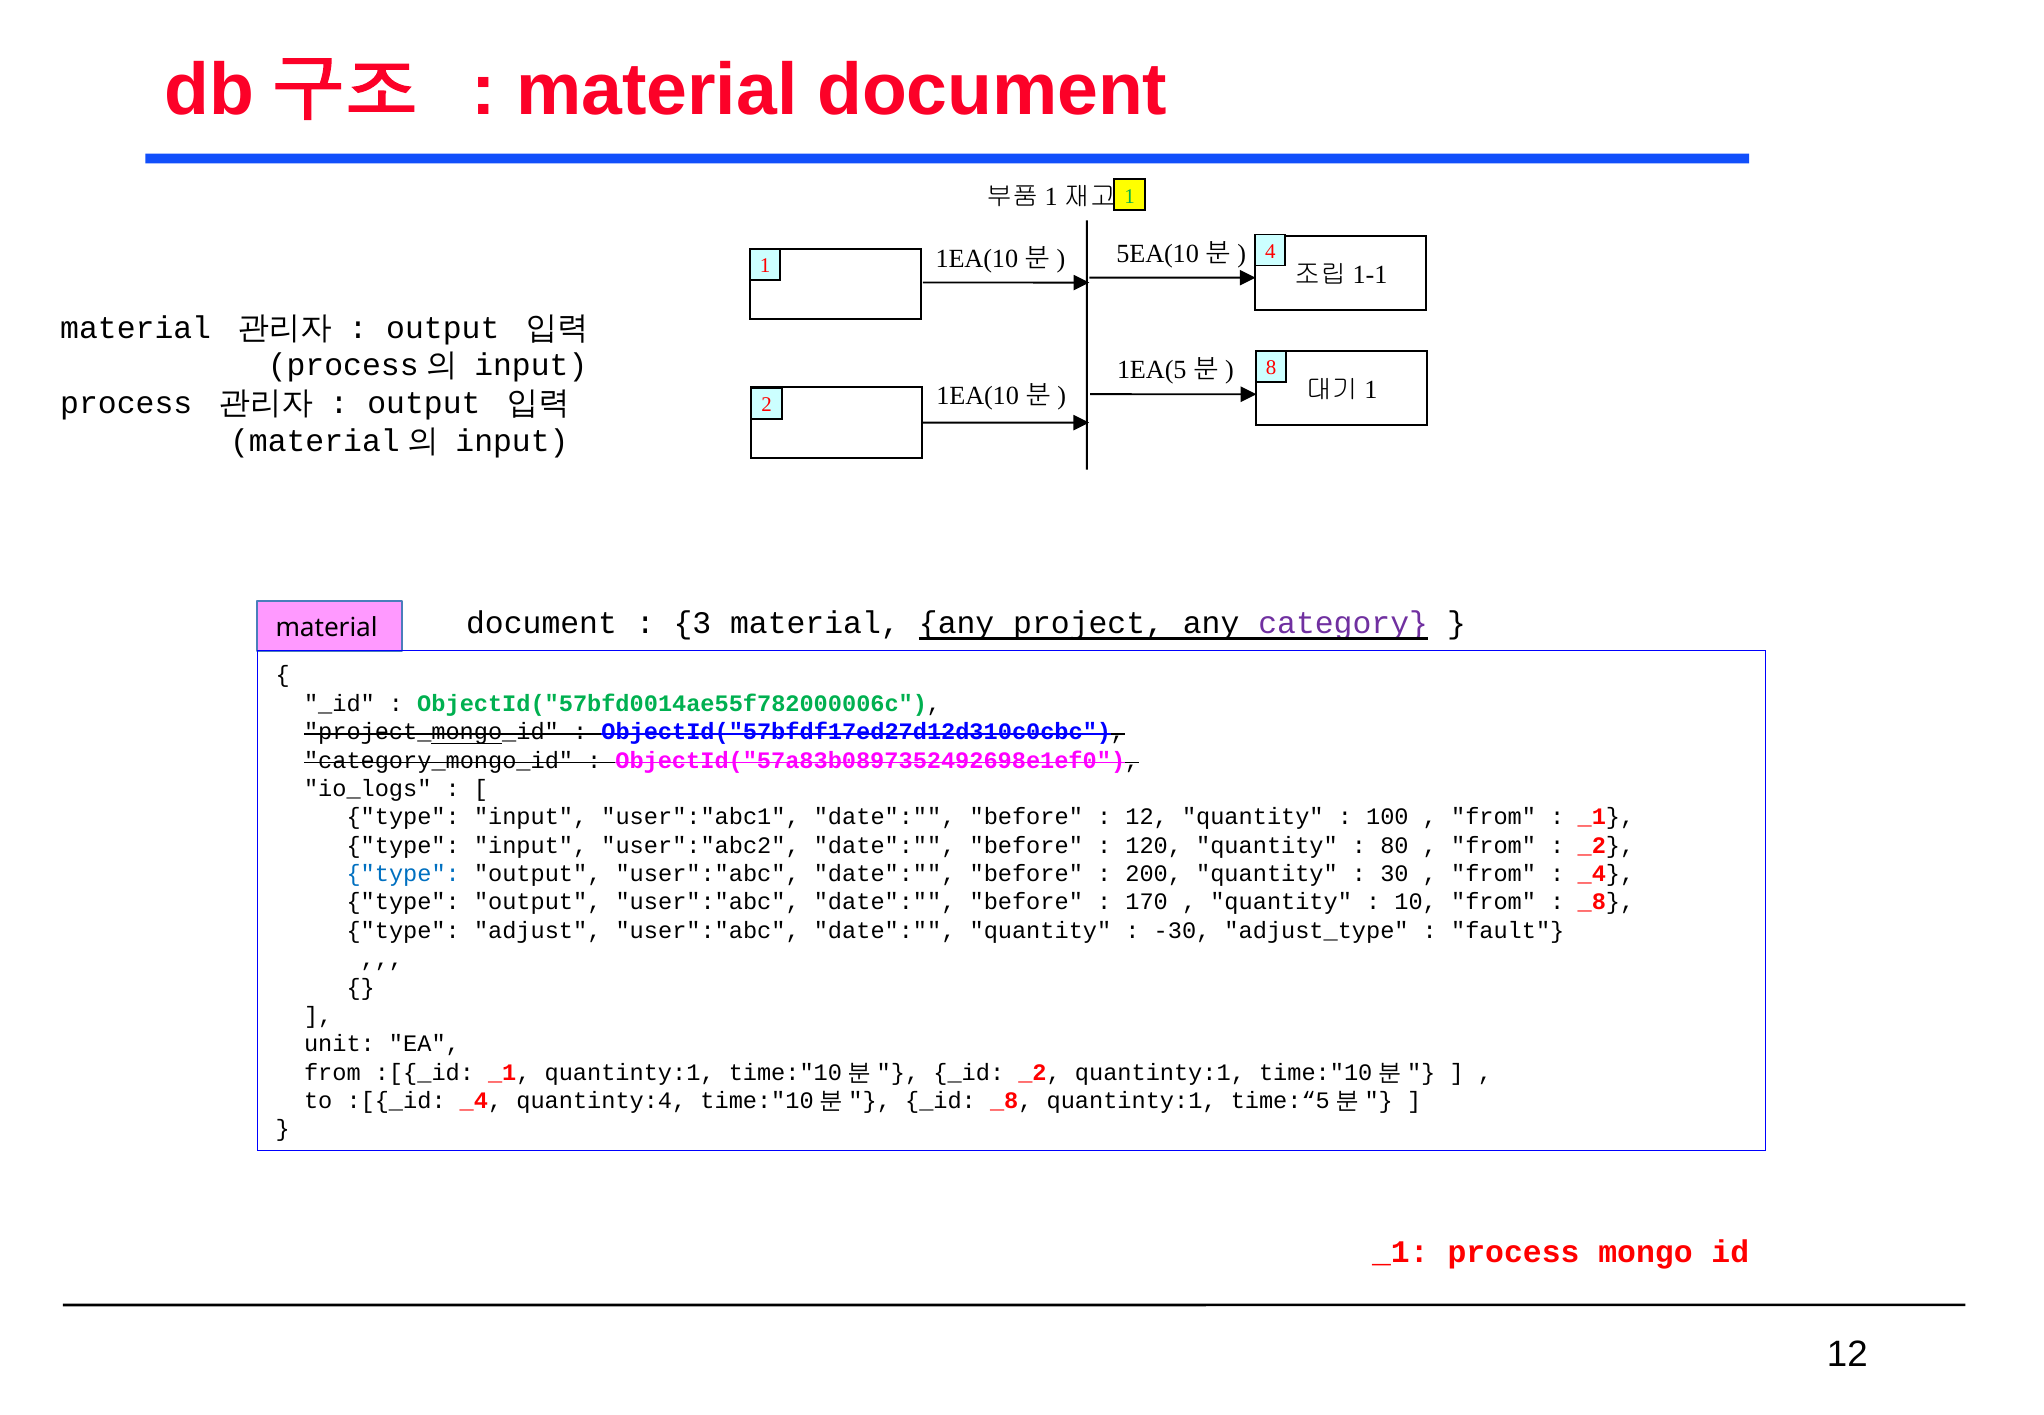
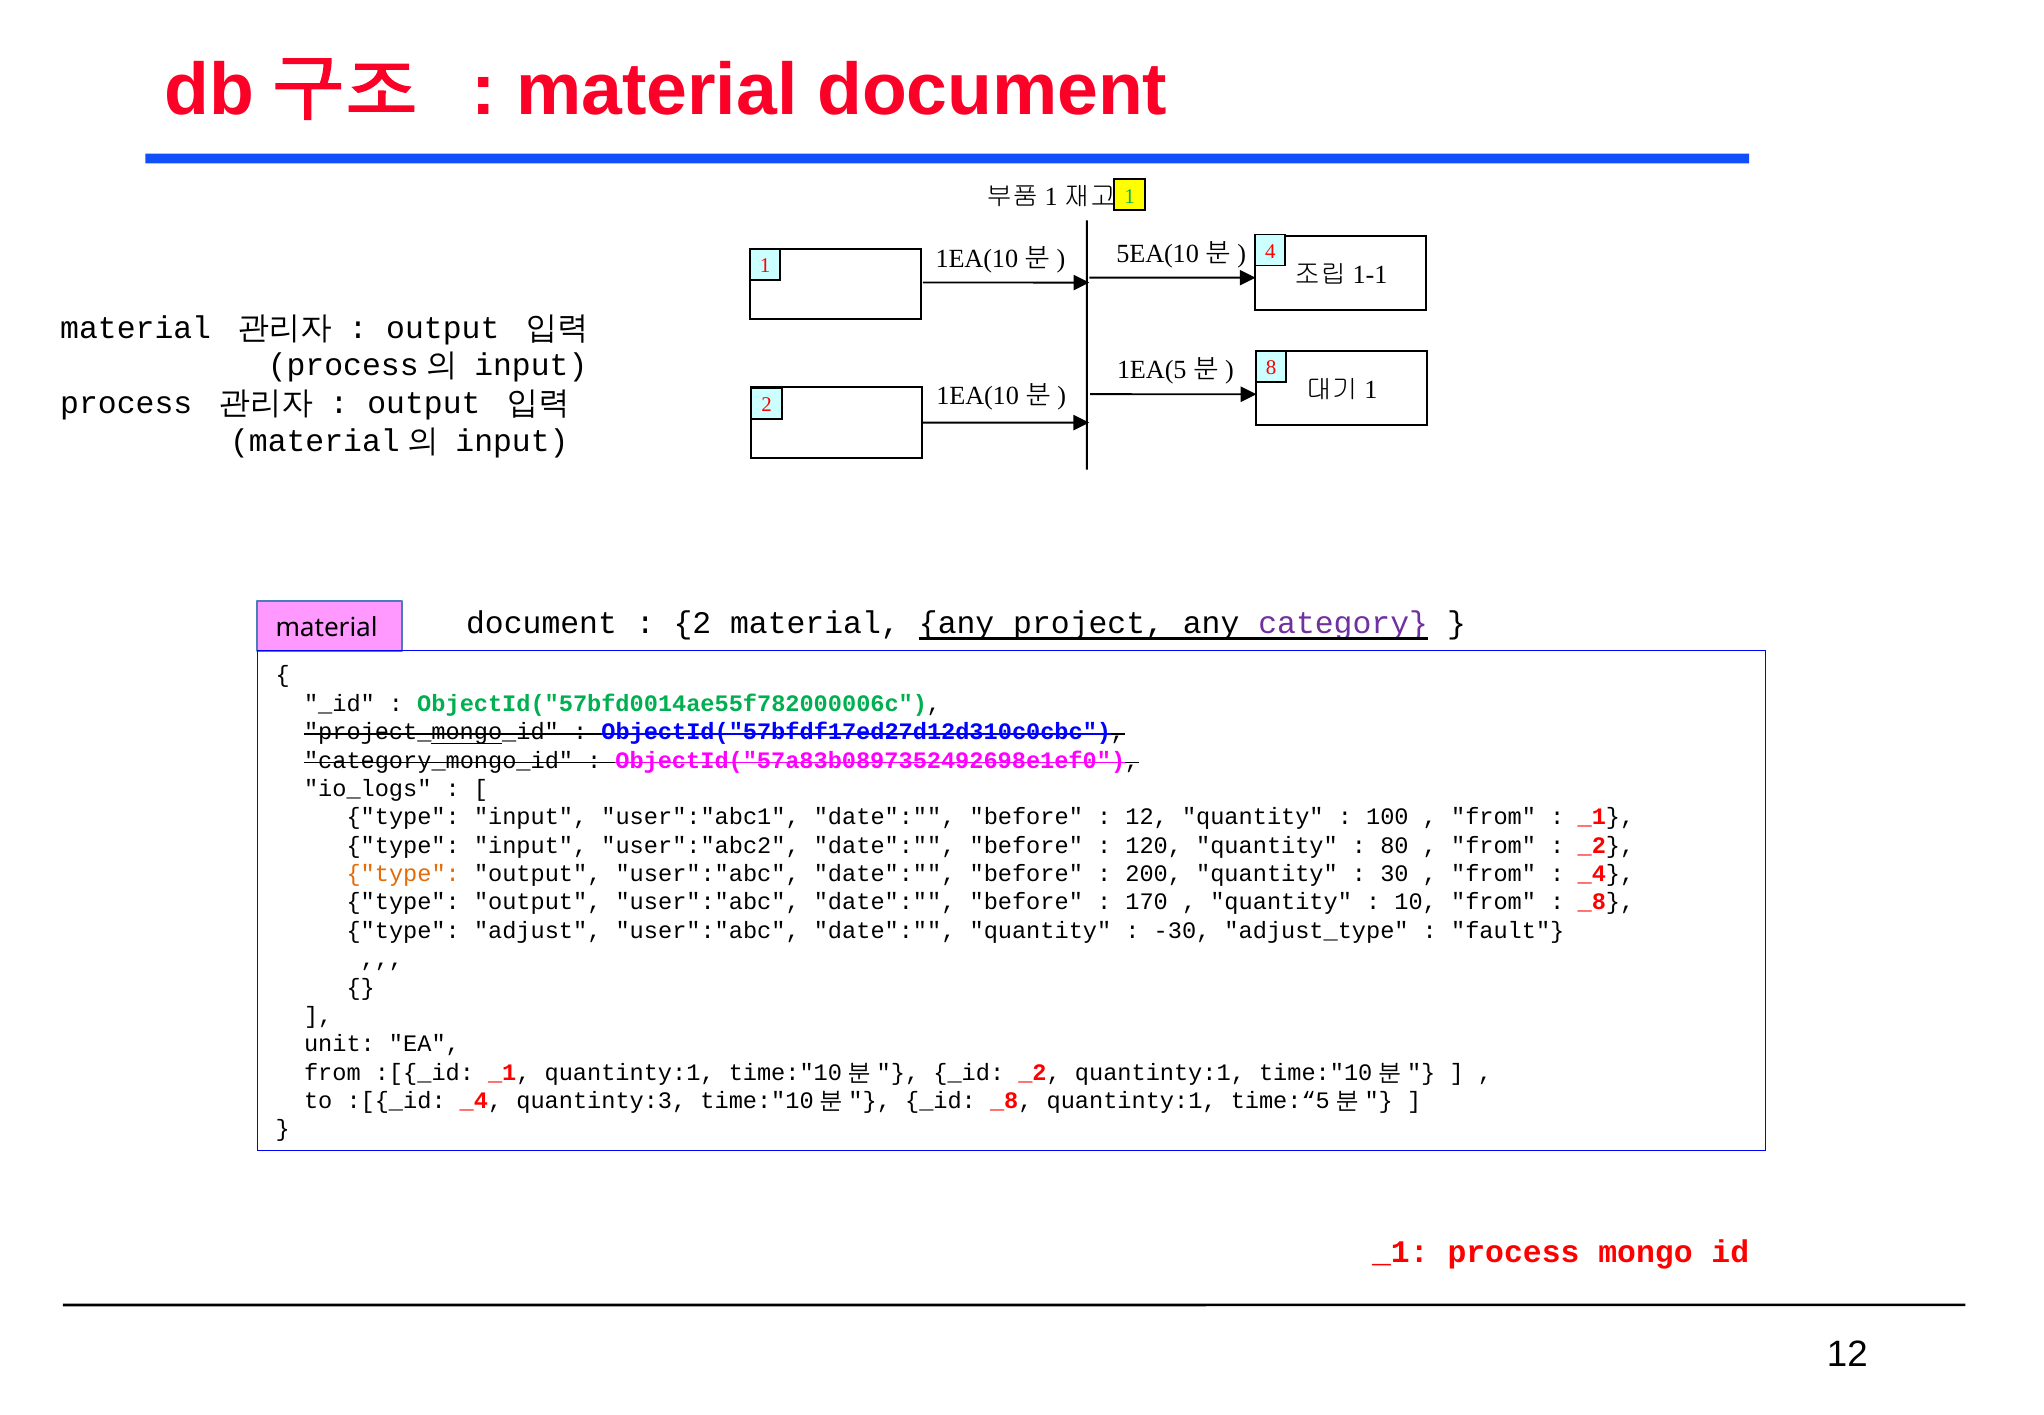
3 at (692, 623): 3 -> 2
type at (403, 874) colour: blue -> orange
quantinty:4: quantinty:4 -> quantinty:3
